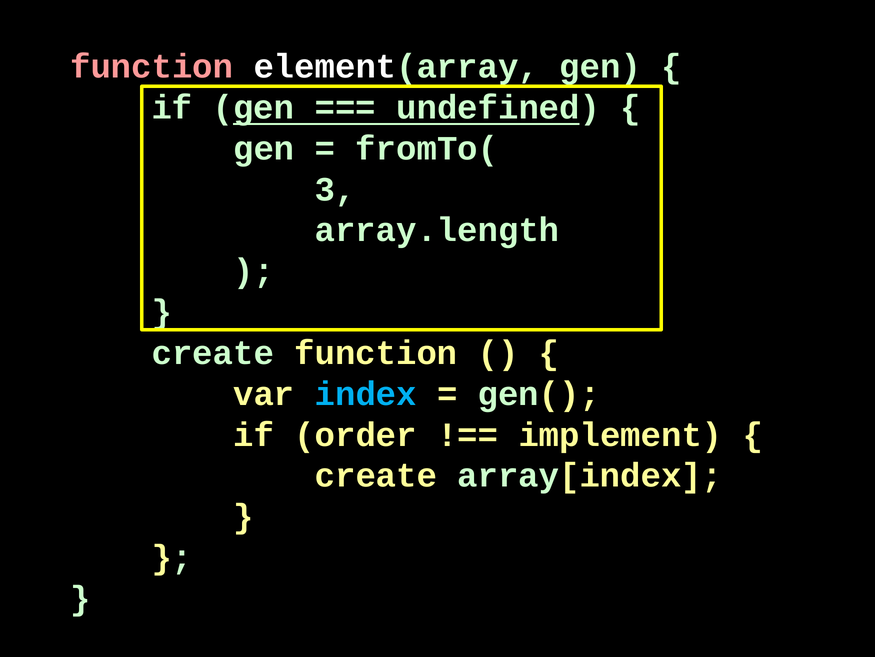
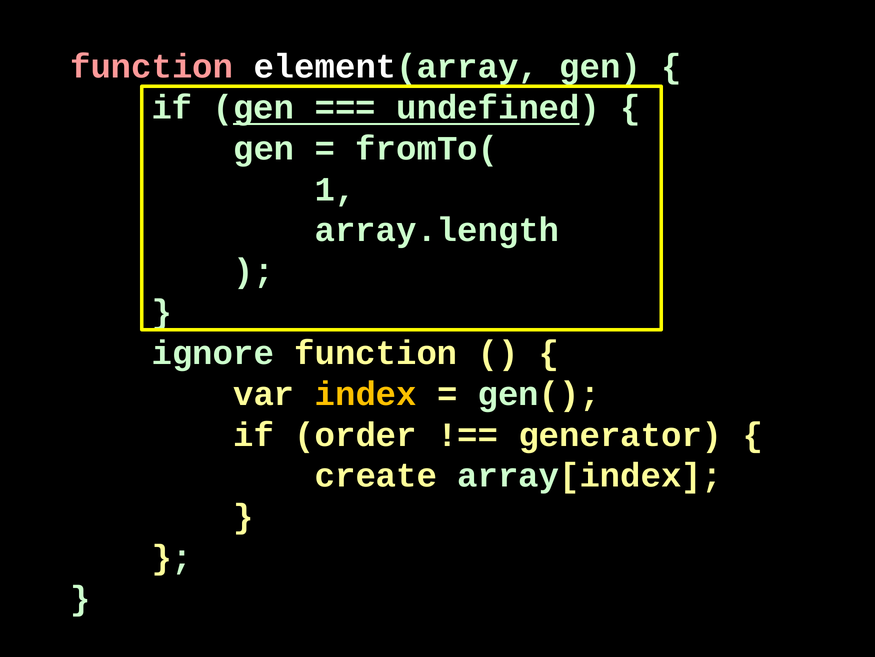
3: 3 -> 1
create at (213, 353): create -> ignore
index colour: light blue -> yellow
implement: implement -> generator
